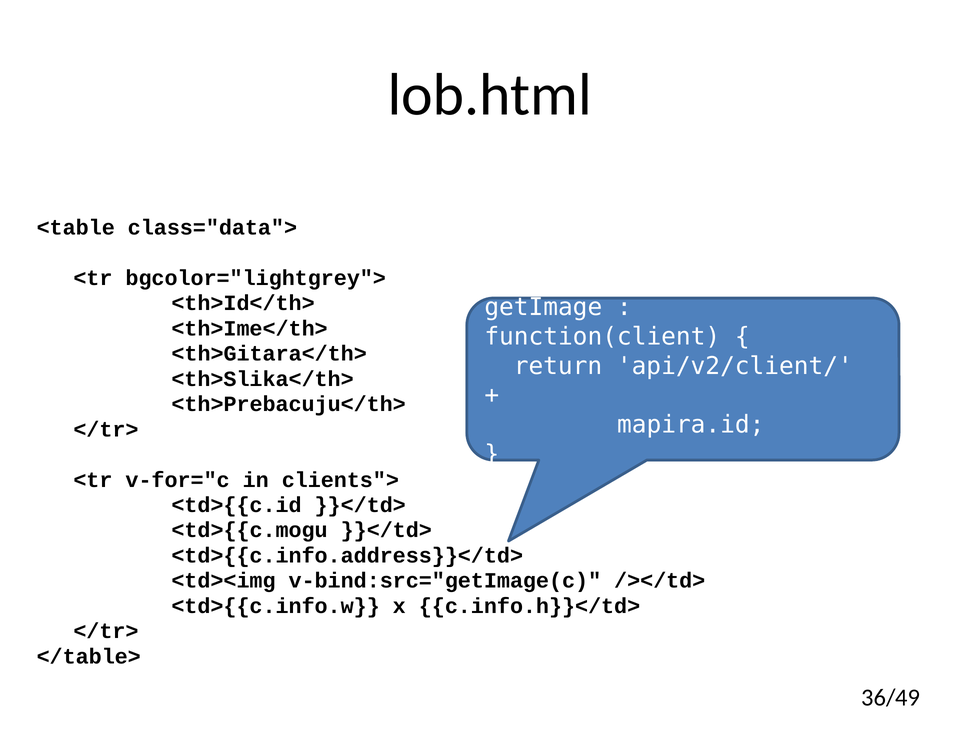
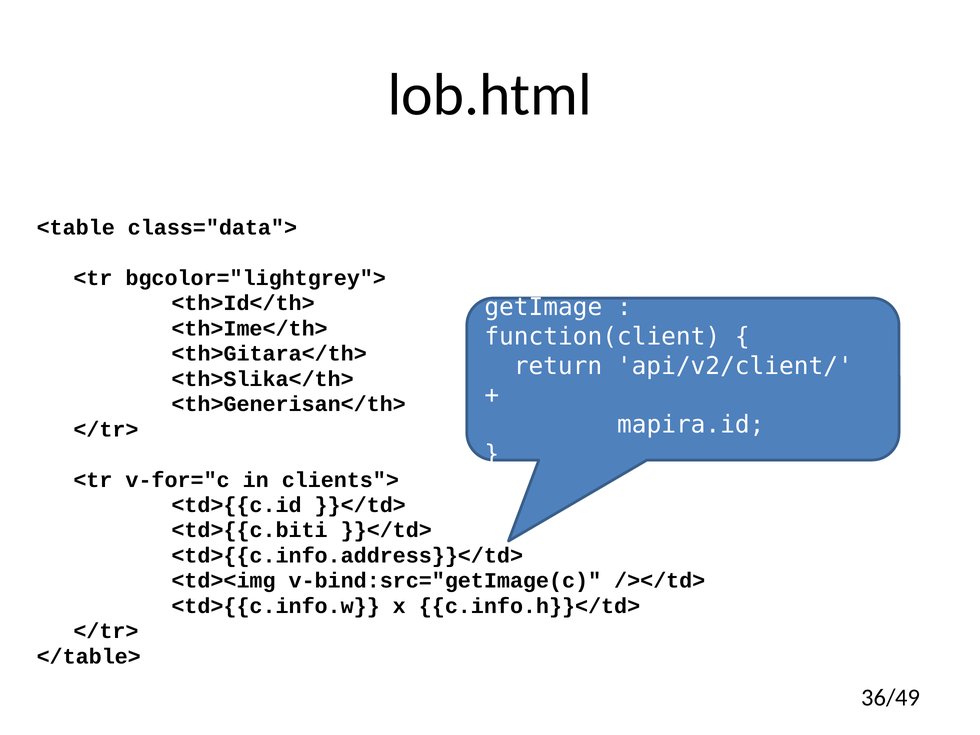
<th>Prebacuju</th>: <th>Prebacuju</th> -> <th>Generisan</th>
<td>{{c.mogu: <td>{{c.mogu -> <td>{{c.biti
